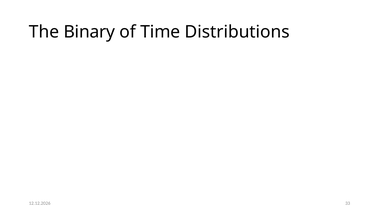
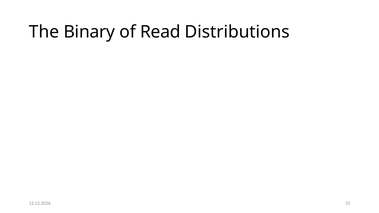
Time: Time -> Read
